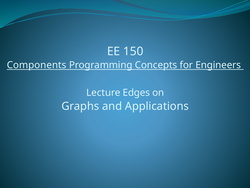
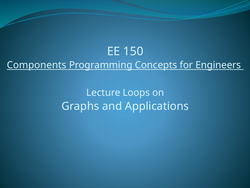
Edges: Edges -> Loops
